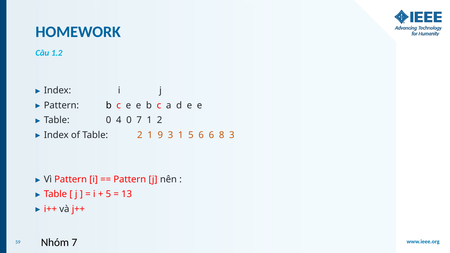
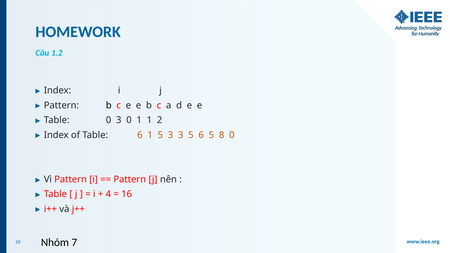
0 4: 4 -> 3
0 7: 7 -> 1
Table 2: 2 -> 6
1 9: 9 -> 5
3 1: 1 -> 3
6 6: 6 -> 5
8 3: 3 -> 0
5 at (108, 194): 5 -> 4
13: 13 -> 16
